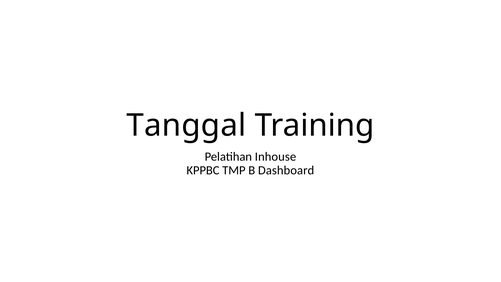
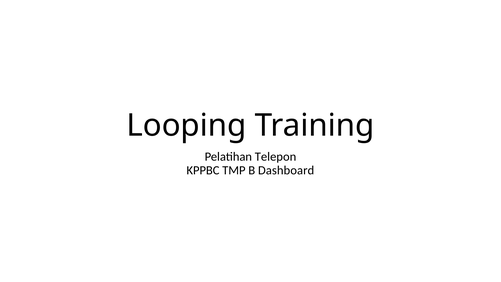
Tanggal: Tanggal -> Looping
Inhouse: Inhouse -> Telepon
